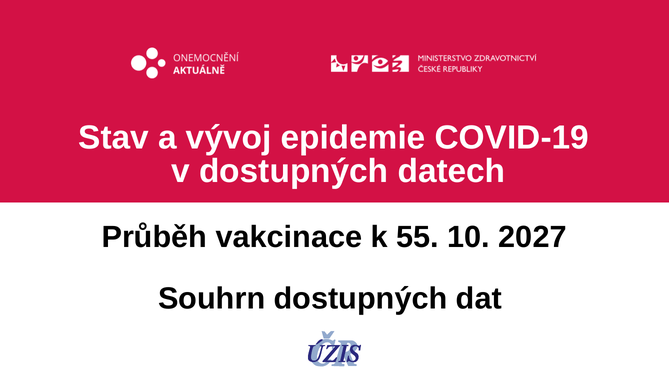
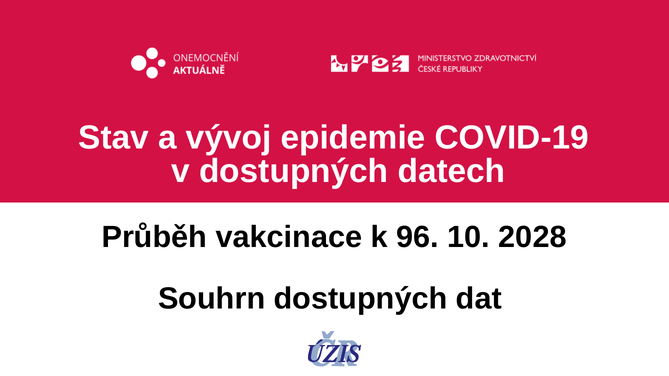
55: 55 -> 96
2027: 2027 -> 2028
